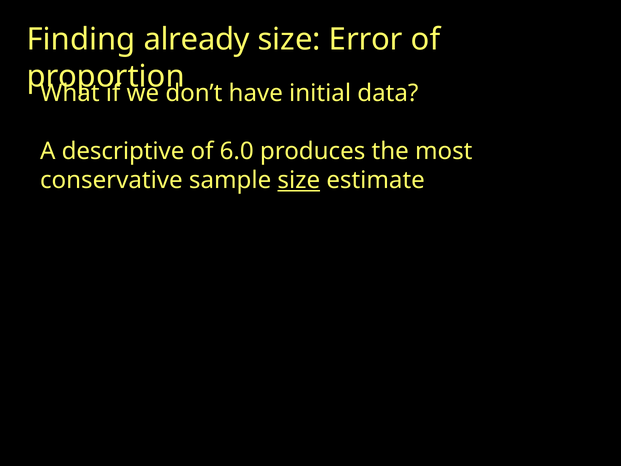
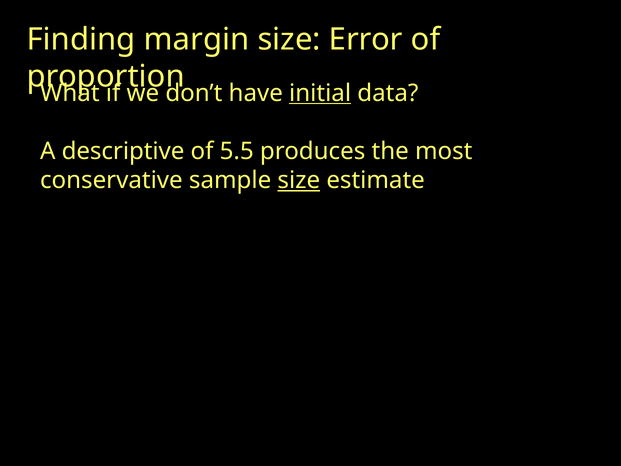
already: already -> margin
initial underline: none -> present
6.0: 6.0 -> 5.5
